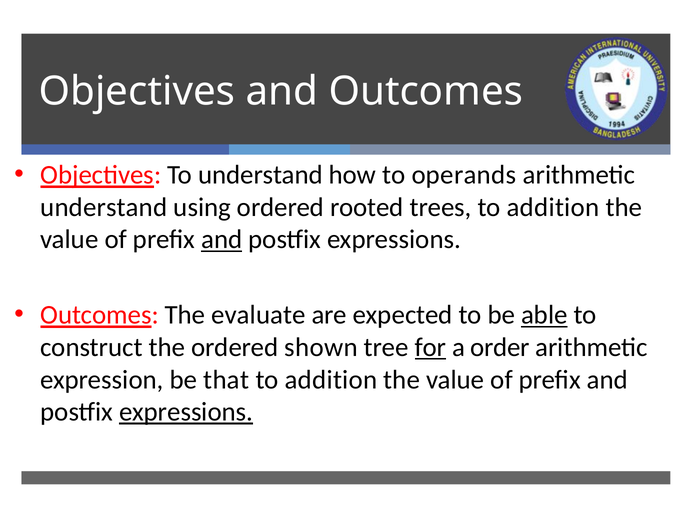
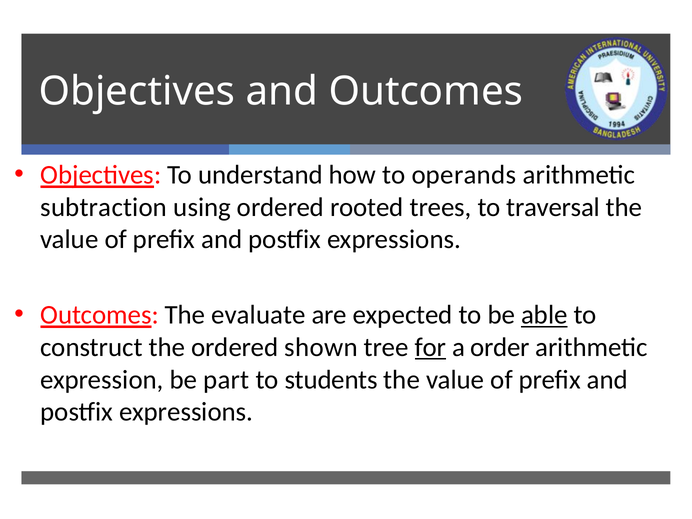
understand at (104, 207): understand -> subtraction
trees to addition: addition -> traversal
and at (222, 240) underline: present -> none
that: that -> part
addition at (331, 380): addition -> students
expressions at (186, 412) underline: present -> none
